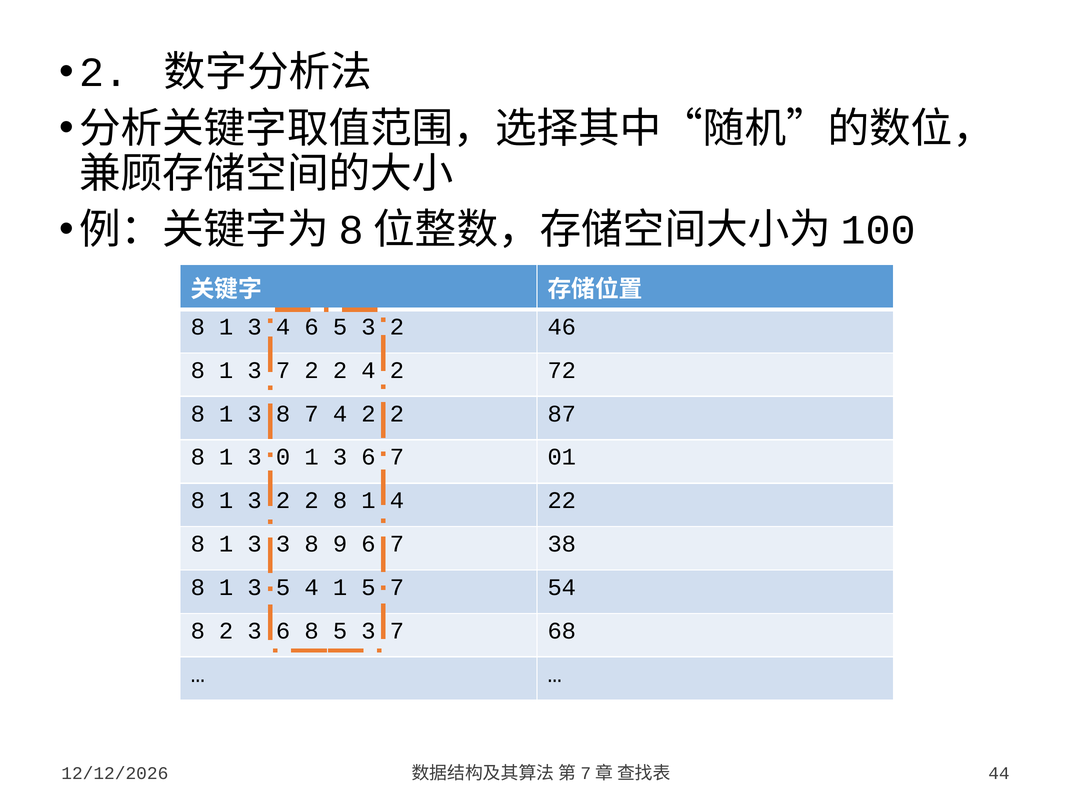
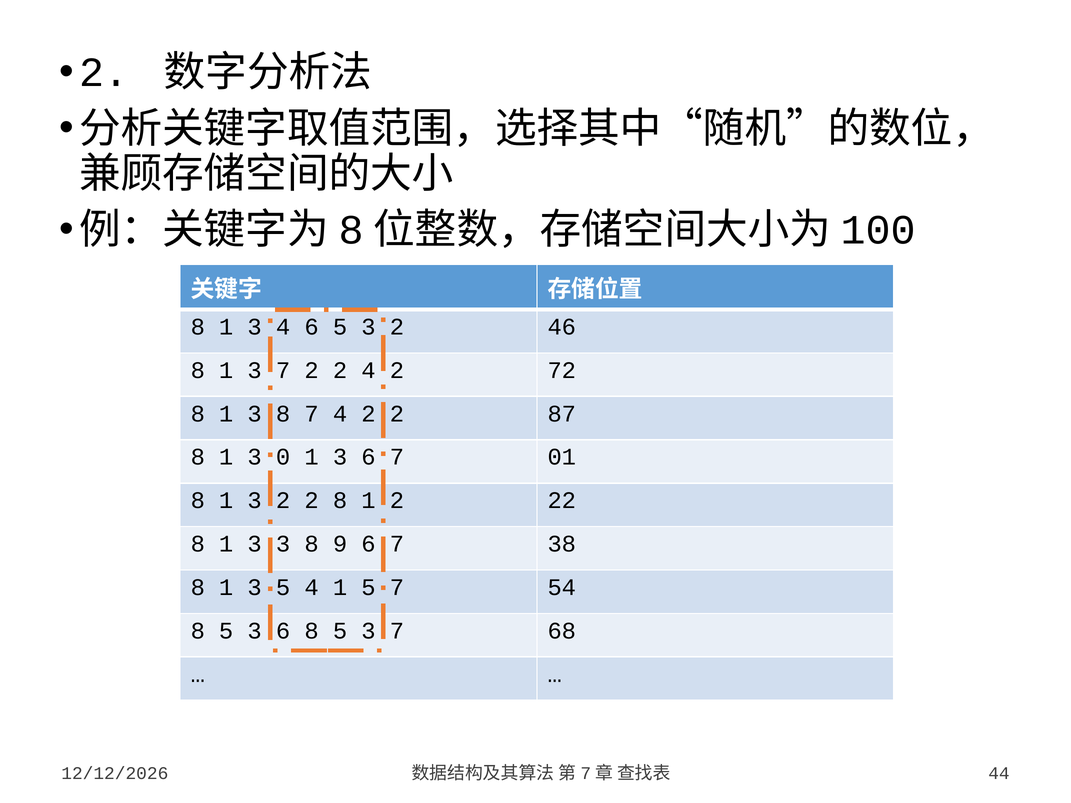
1 4: 4 -> 2
2 at (226, 631): 2 -> 5
